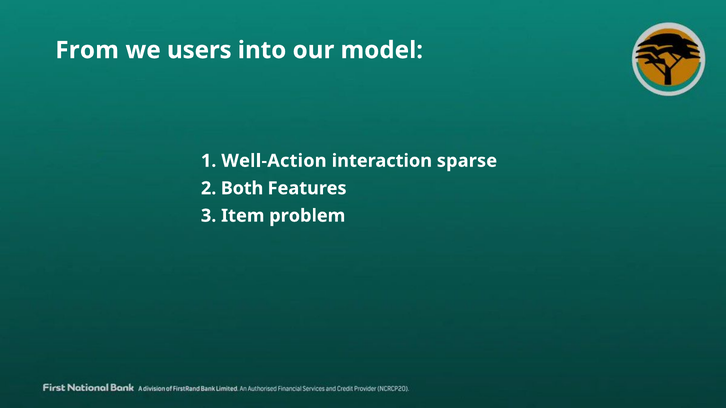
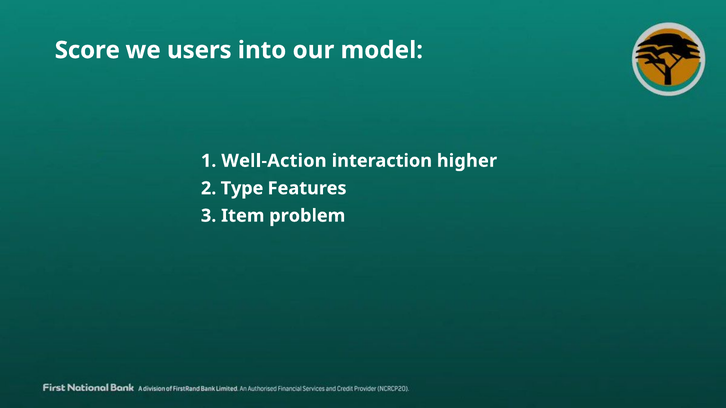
From: From -> Score
sparse: sparse -> higher
Both: Both -> Type
